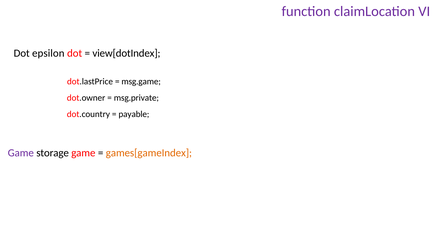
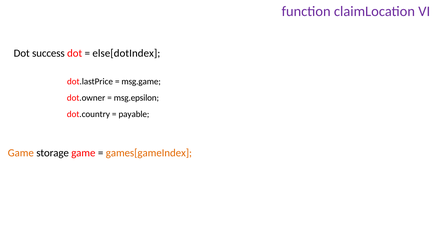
epsilon: epsilon -> success
view[dotIndex: view[dotIndex -> else[dotIndex
msg.private: msg.private -> msg.epsilon
Game at (21, 153) colour: purple -> orange
